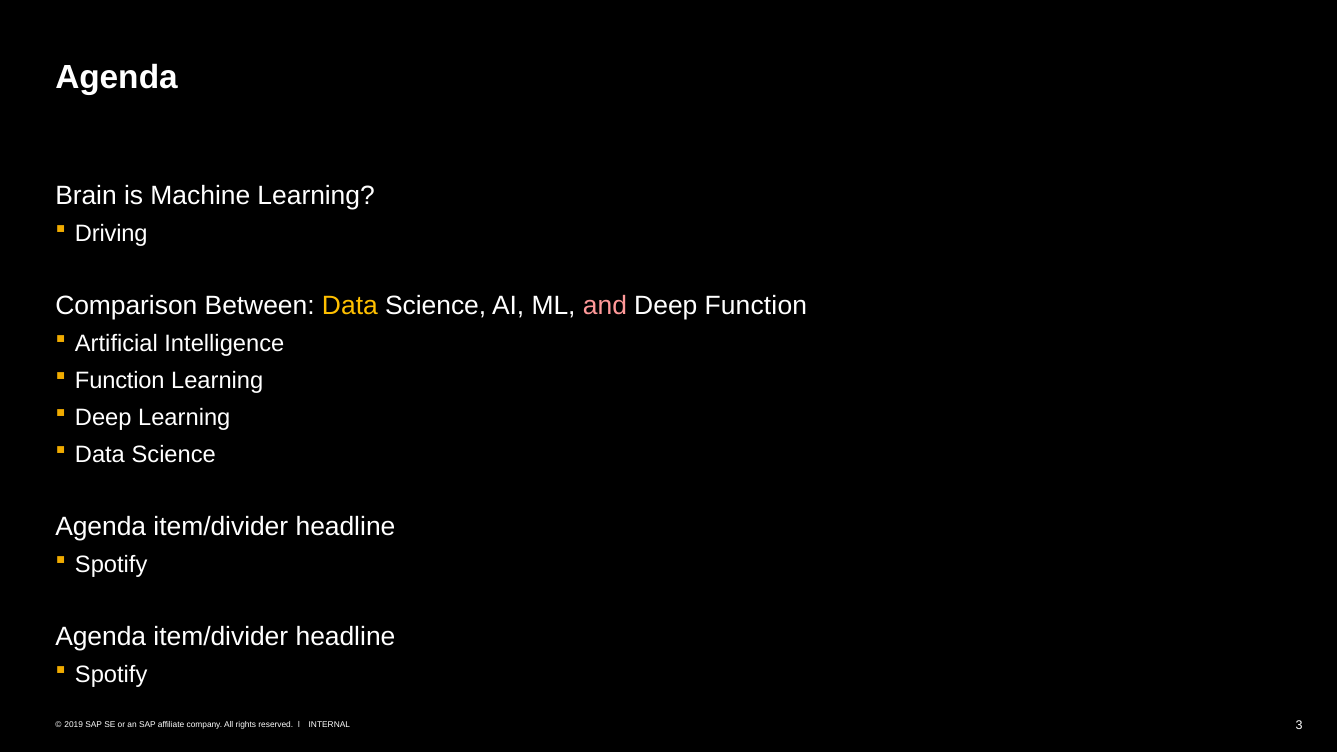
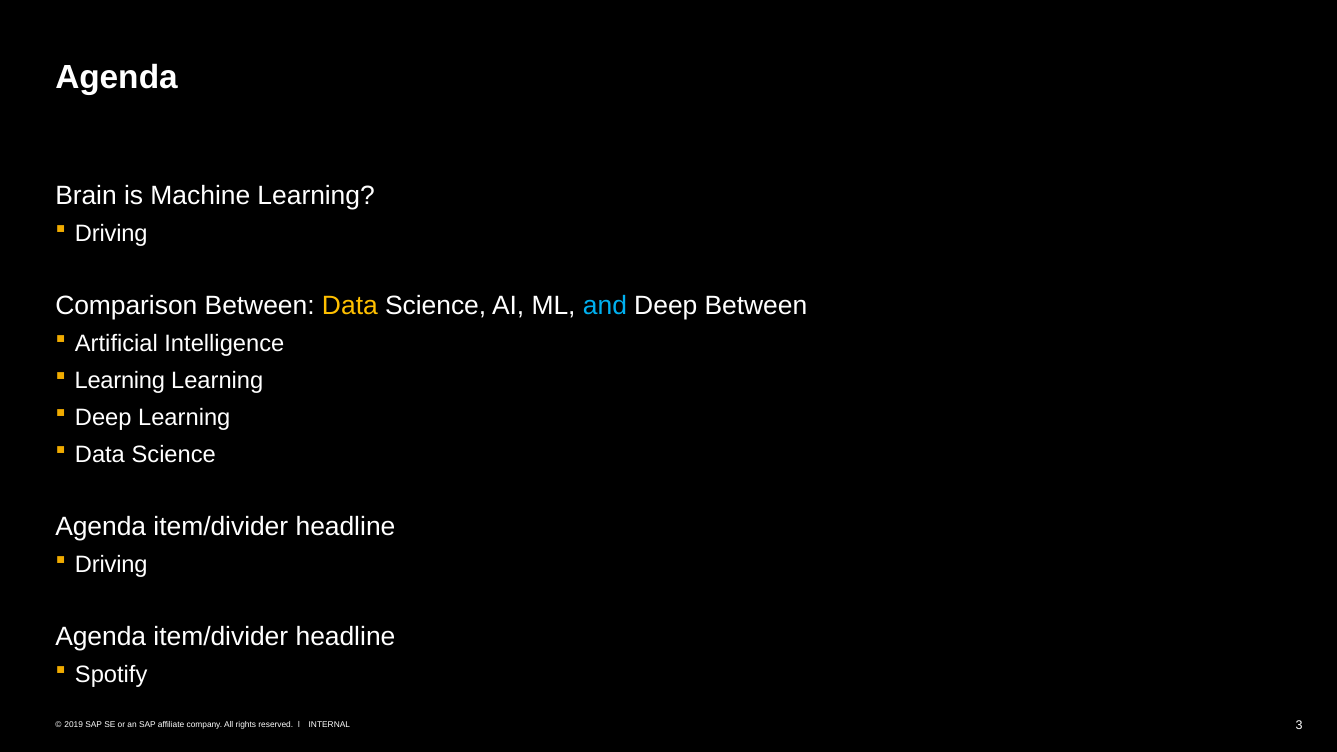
and colour: pink -> light blue
Deep Function: Function -> Between
Function at (120, 381): Function -> Learning
Spotify at (111, 564): Spotify -> Driving
